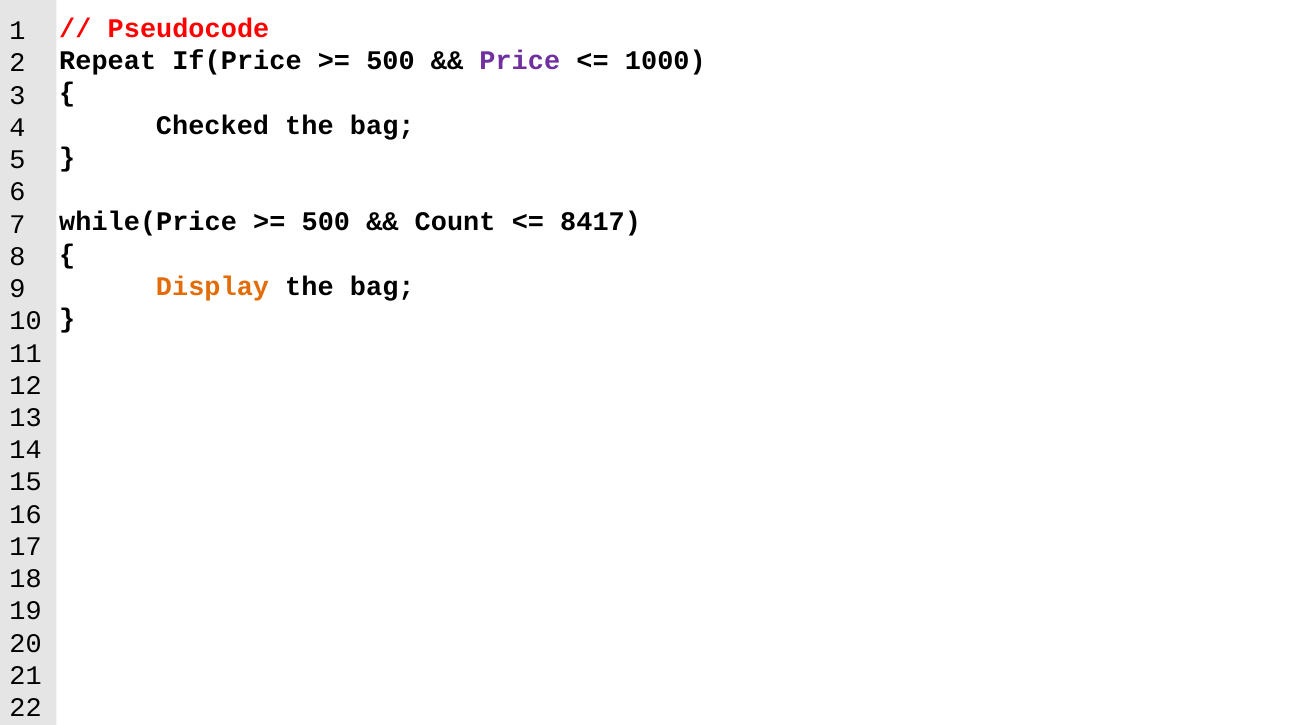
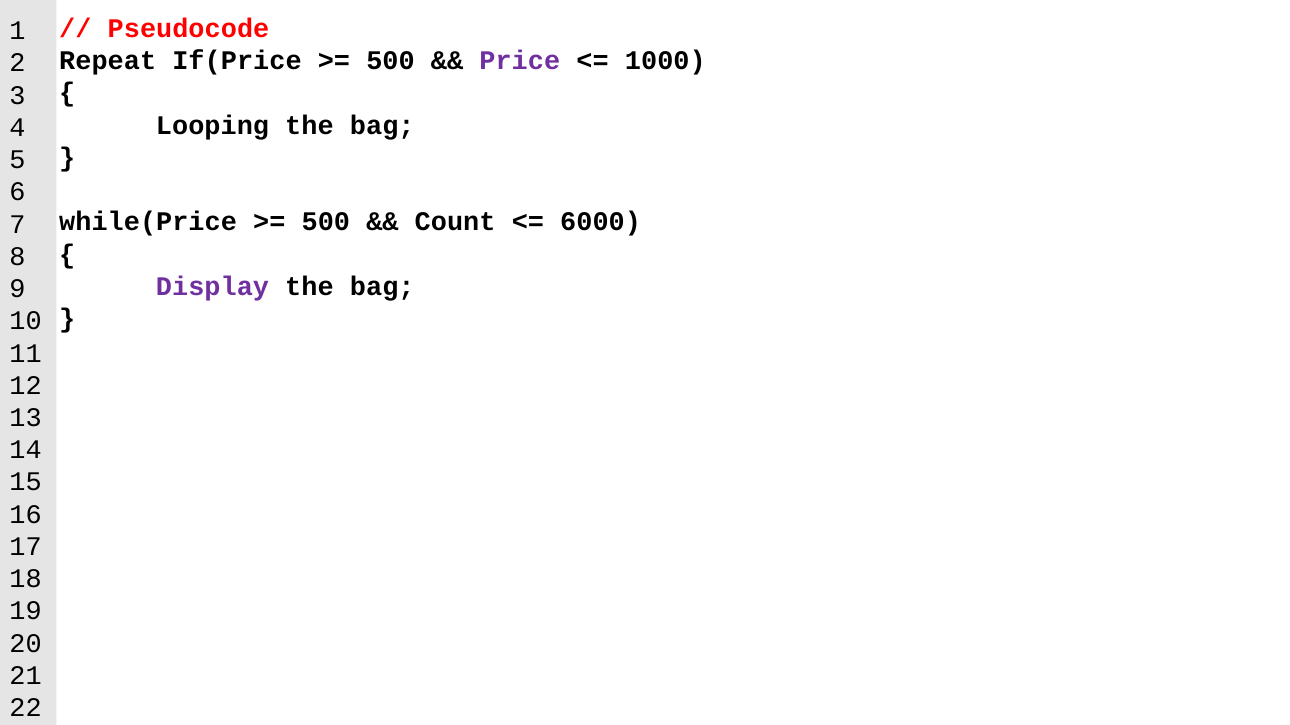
Checked: Checked -> Looping
8417: 8417 -> 6000
Display colour: orange -> purple
